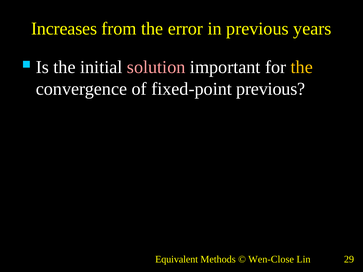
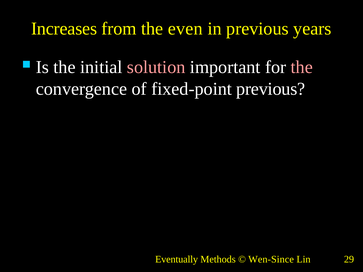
error: error -> even
the at (302, 67) colour: yellow -> pink
Equivalent: Equivalent -> Eventually
Wen-Close: Wen-Close -> Wen-Since
